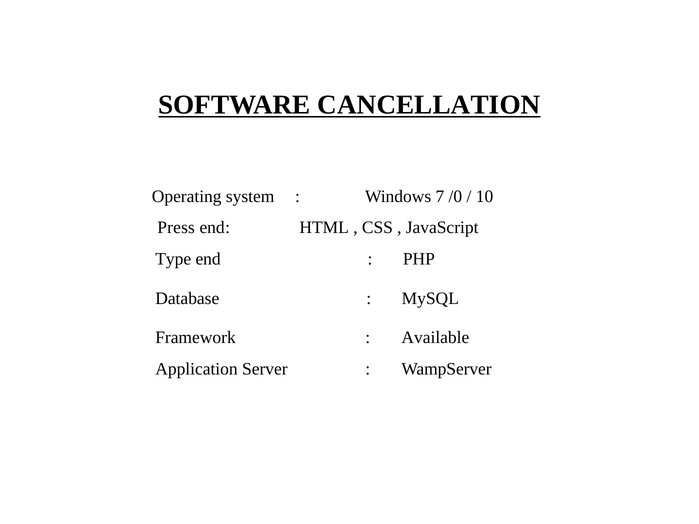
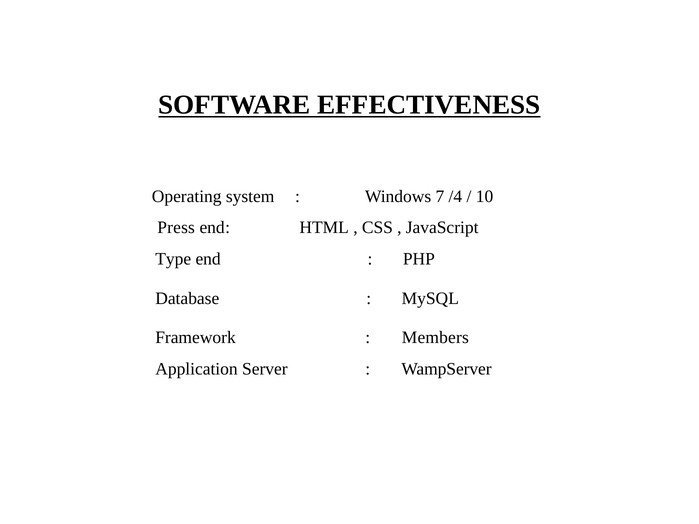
CANCELLATION: CANCELLATION -> EFFECTIVENESS
/0: /0 -> /4
Available: Available -> Members
